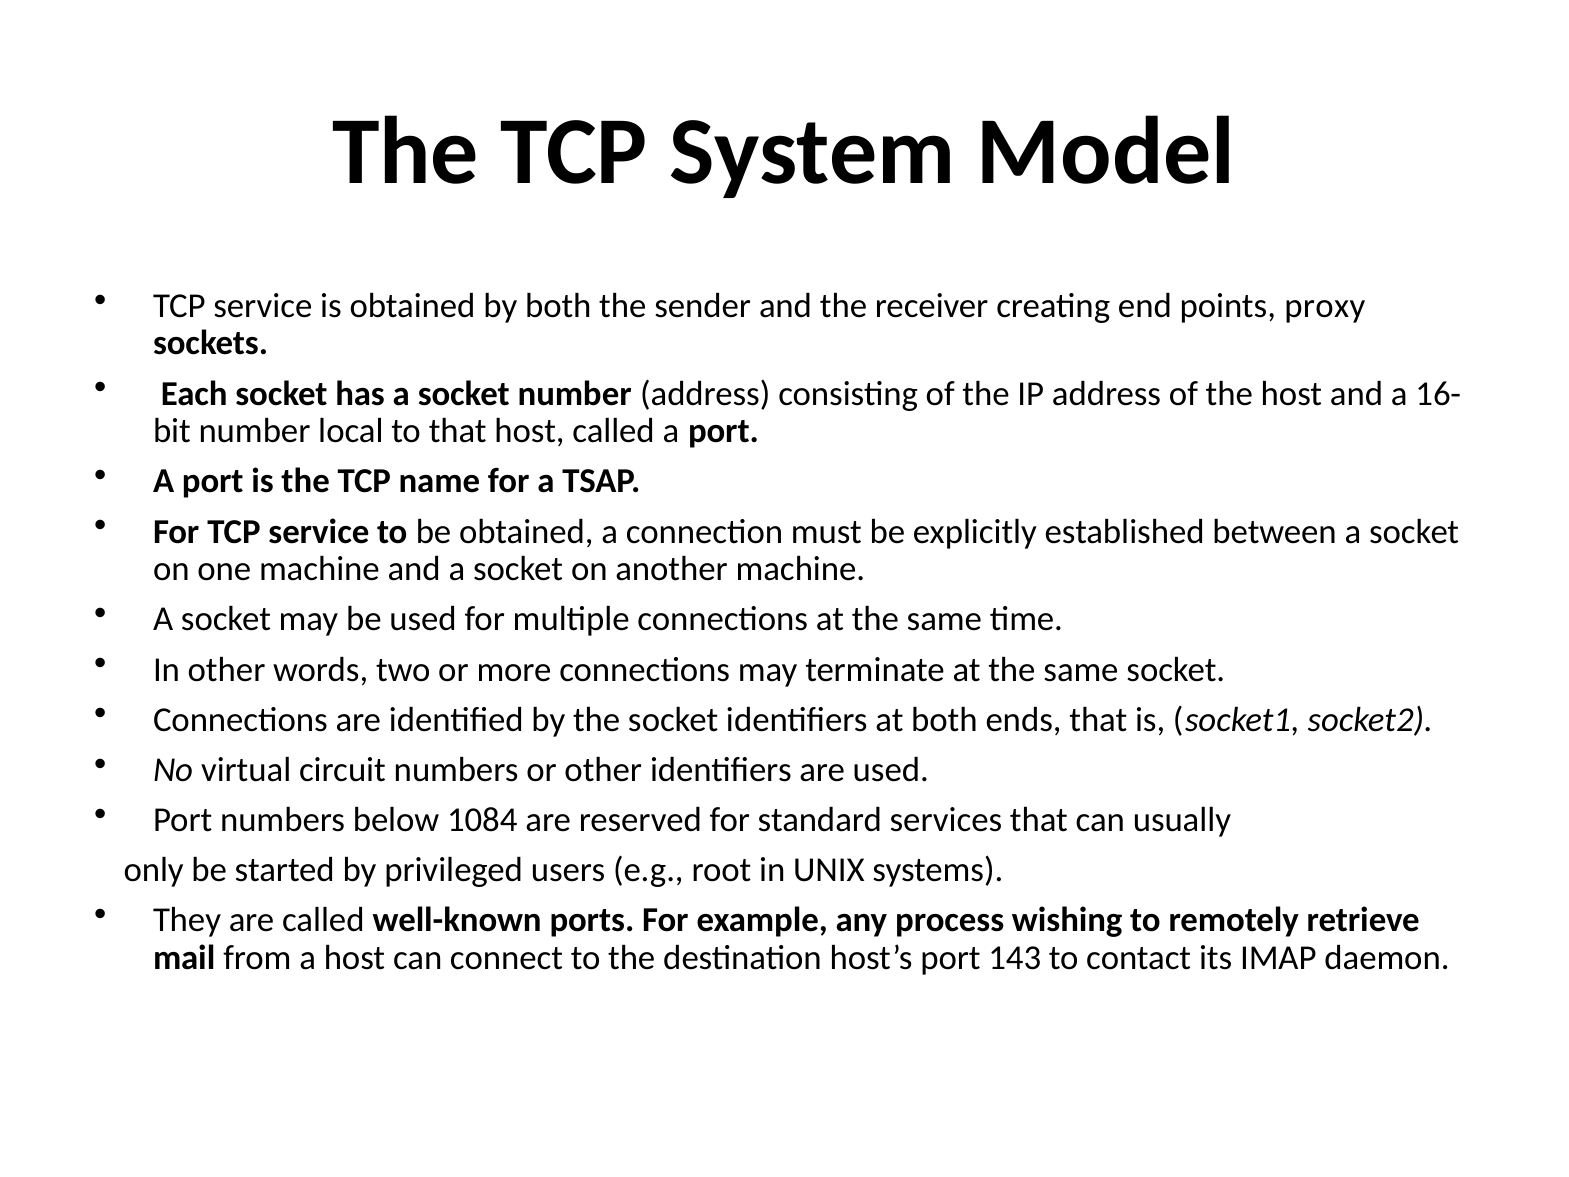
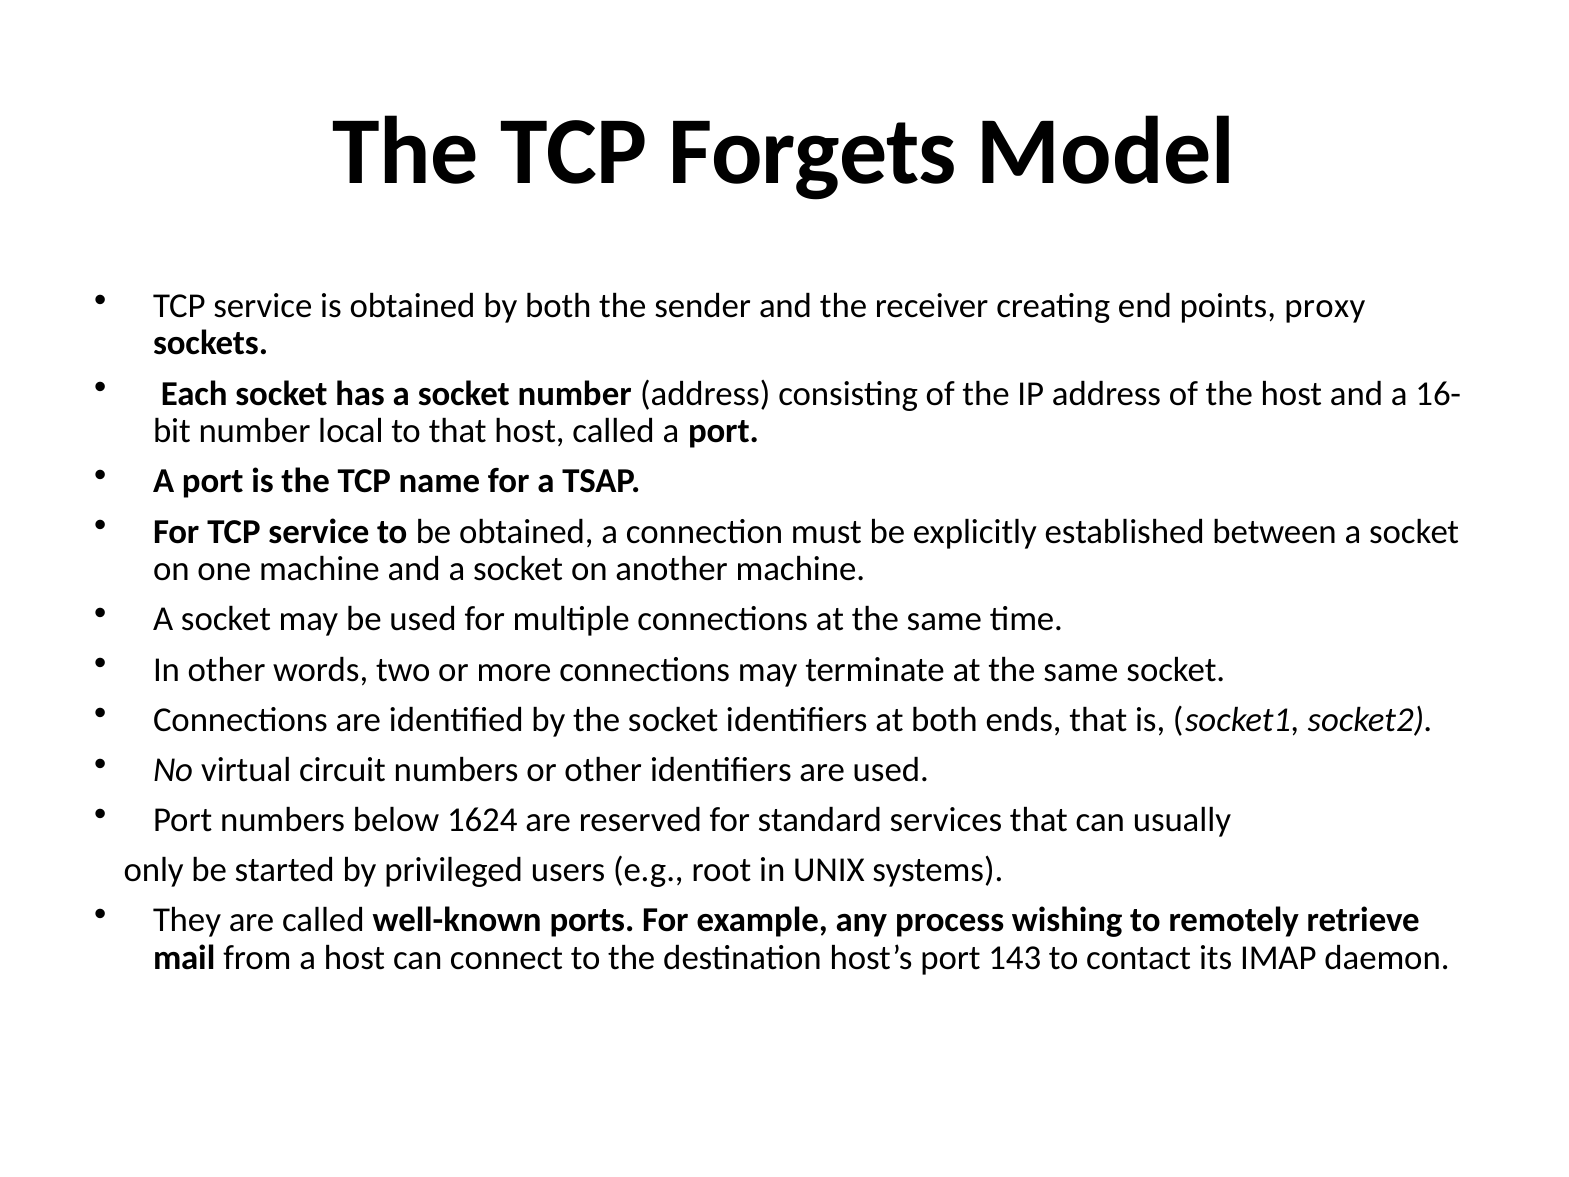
System: System -> Forgets
1084: 1084 -> 1624
